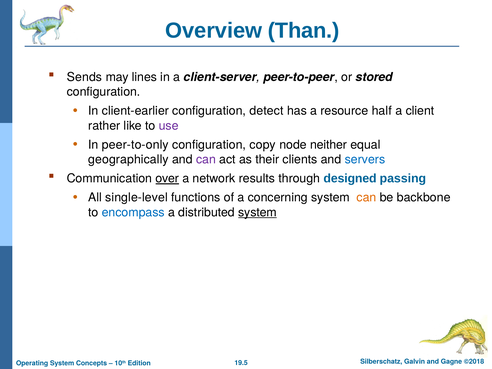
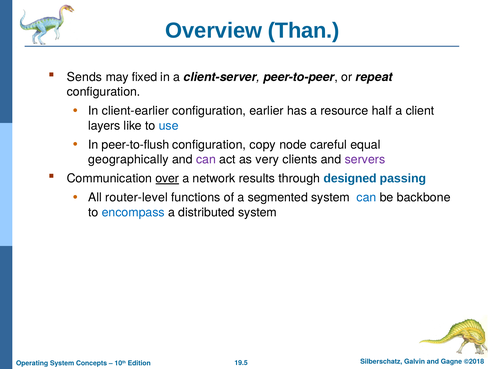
lines: lines -> fixed
stored: stored -> repeat
detect: detect -> earlier
rather: rather -> layers
use colour: purple -> blue
peer-to-only: peer-to-only -> peer-to-flush
neither: neither -> careful
their: their -> very
servers colour: blue -> purple
single-level: single-level -> router-level
concerning: concerning -> segmented
can at (366, 198) colour: orange -> blue
system at (258, 212) underline: present -> none
